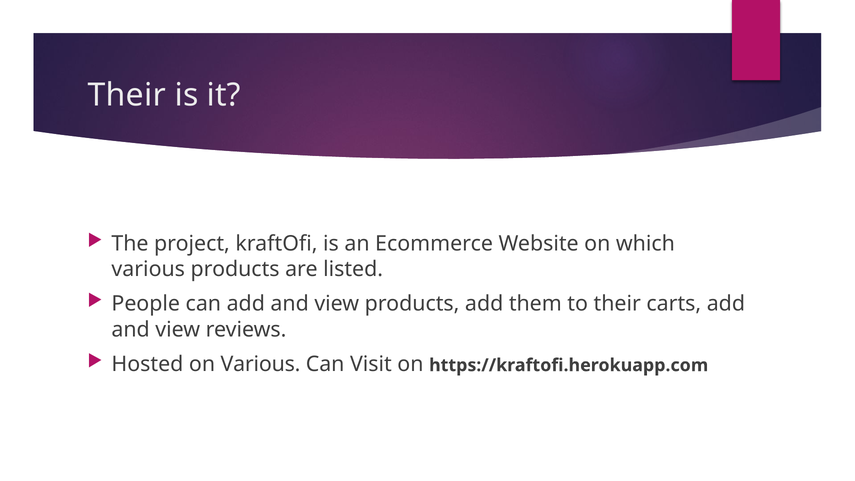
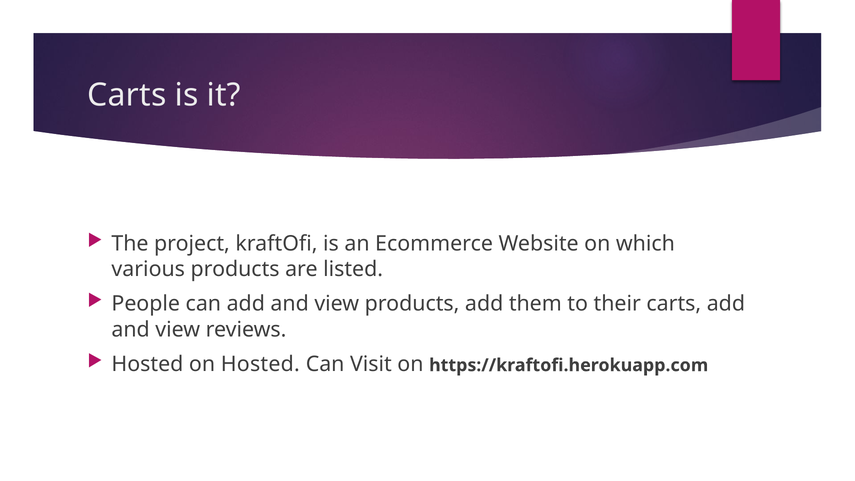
Their at (127, 95): Their -> Carts
on Various: Various -> Hosted
